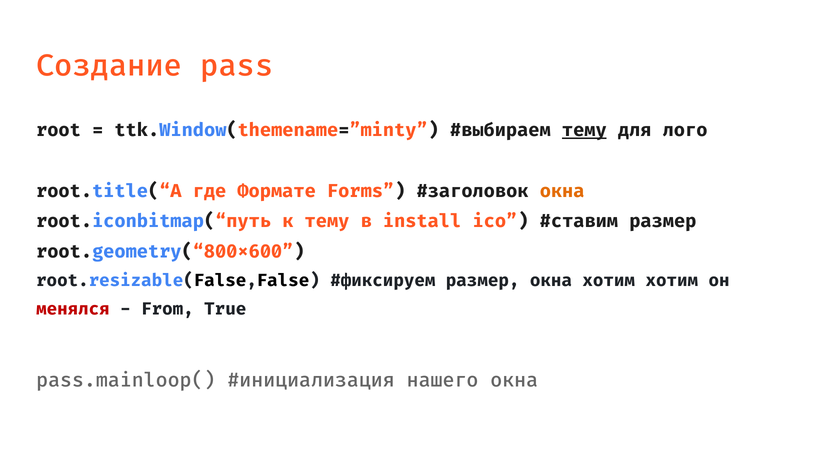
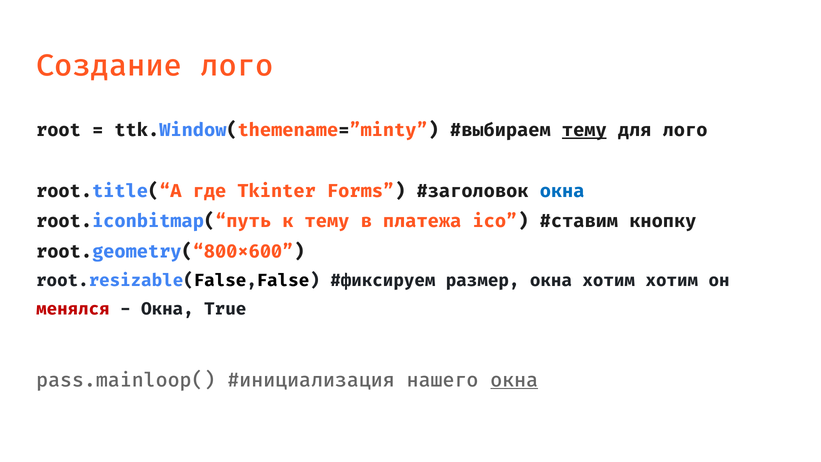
Создание pass: pass -> лого
Формате: Формате -> Tkinter
окна at (562, 191) colour: orange -> blue
install: install -> платежа
размер at (663, 221): размер -> кнопку
From at (167, 309): From -> Окна
окна at (514, 380) underline: none -> present
